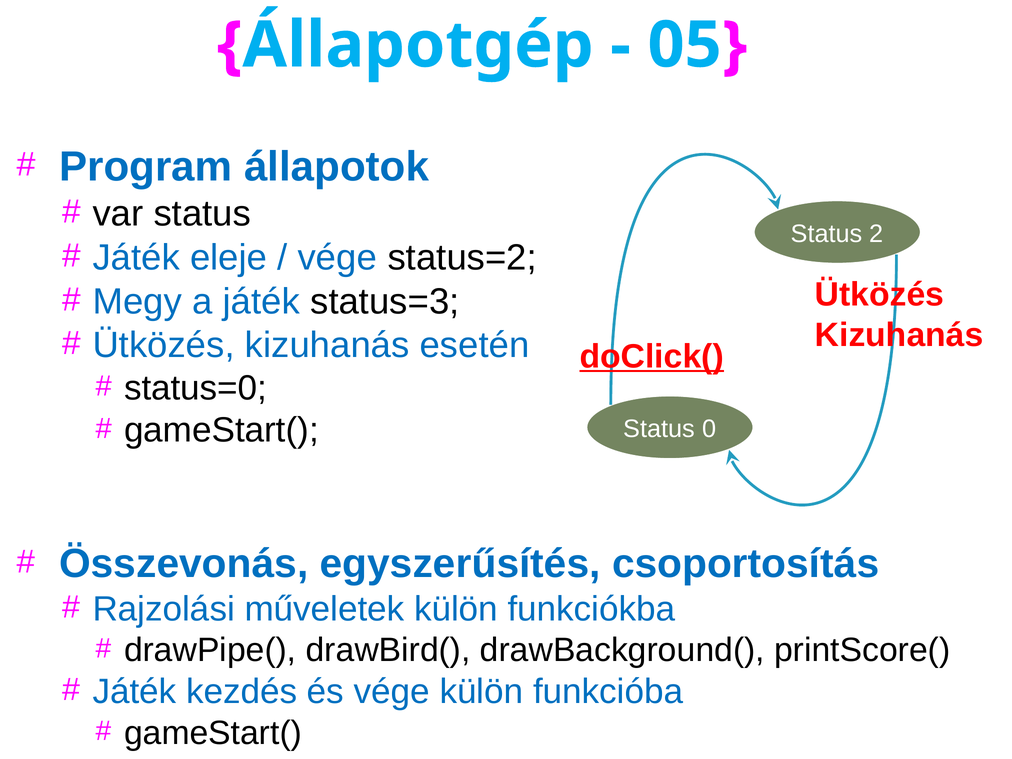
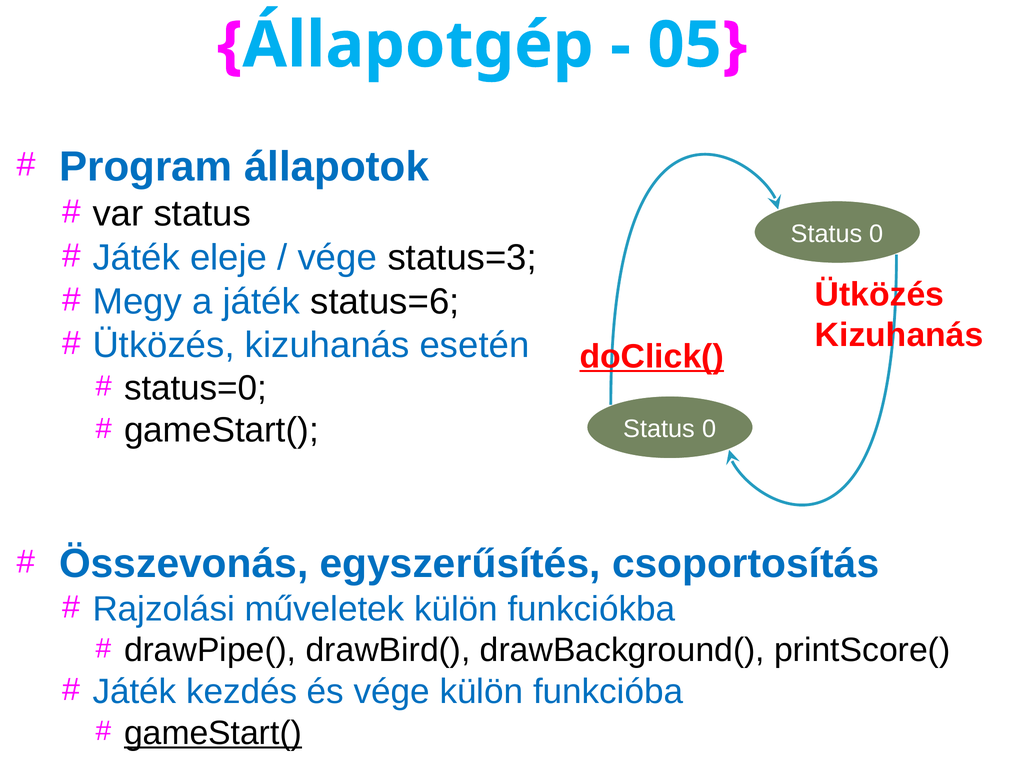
2 at (876, 234): 2 -> 0
status=2: status=2 -> status=3
status=3: status=3 -> status=6
gameStart( at (213, 733) underline: none -> present
